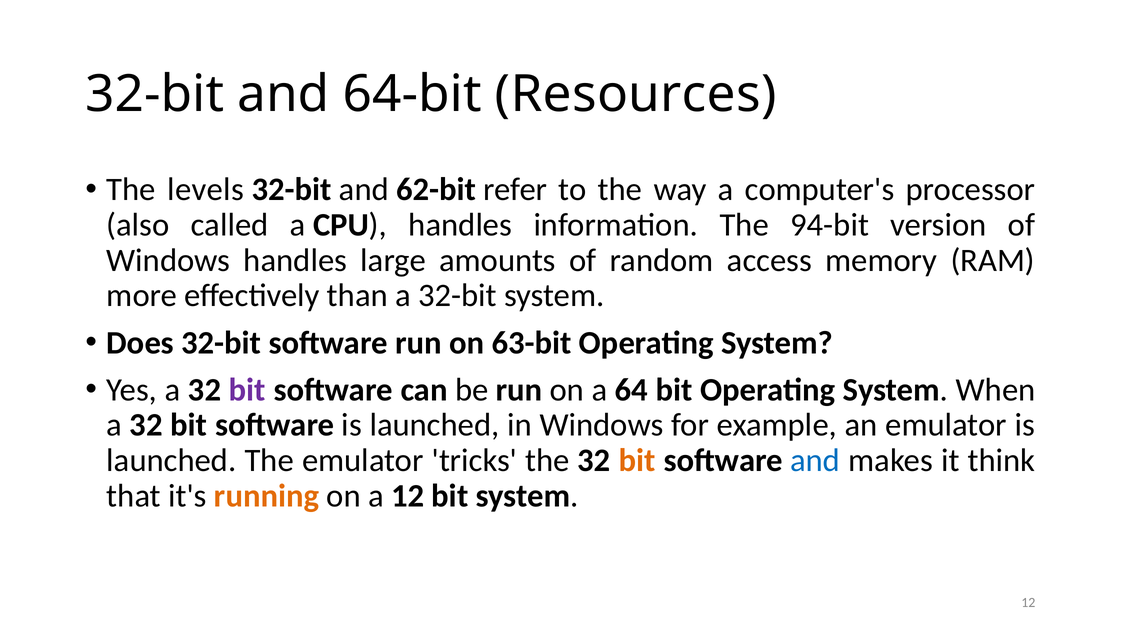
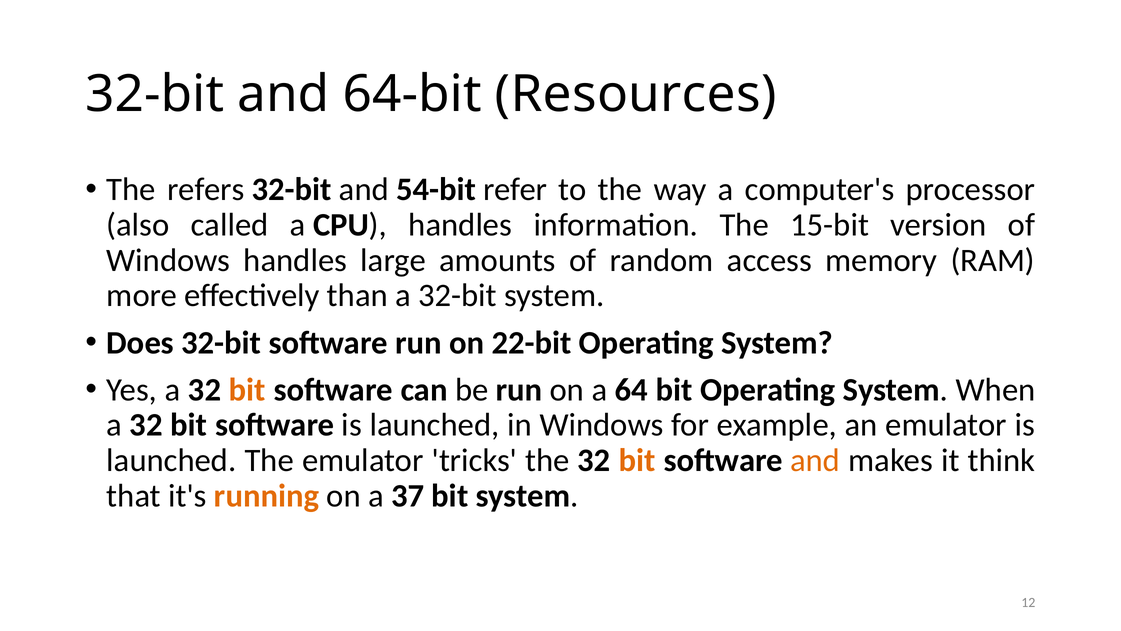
levels: levels -> refers
62-bit: 62-bit -> 54-bit
94-bit: 94-bit -> 15-bit
63-bit: 63-bit -> 22-bit
bit at (247, 389) colour: purple -> orange
and at (815, 460) colour: blue -> orange
a 12: 12 -> 37
